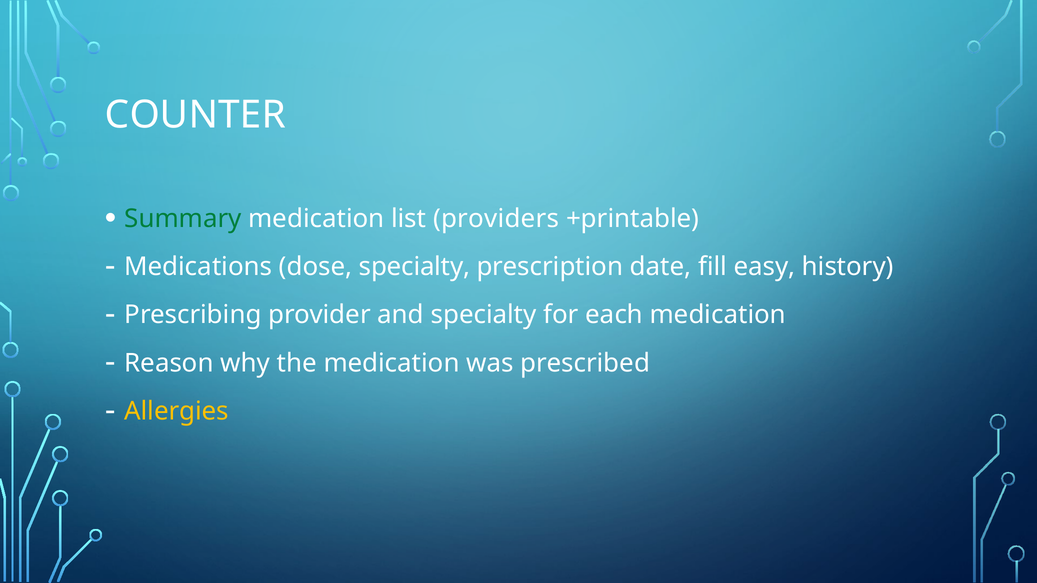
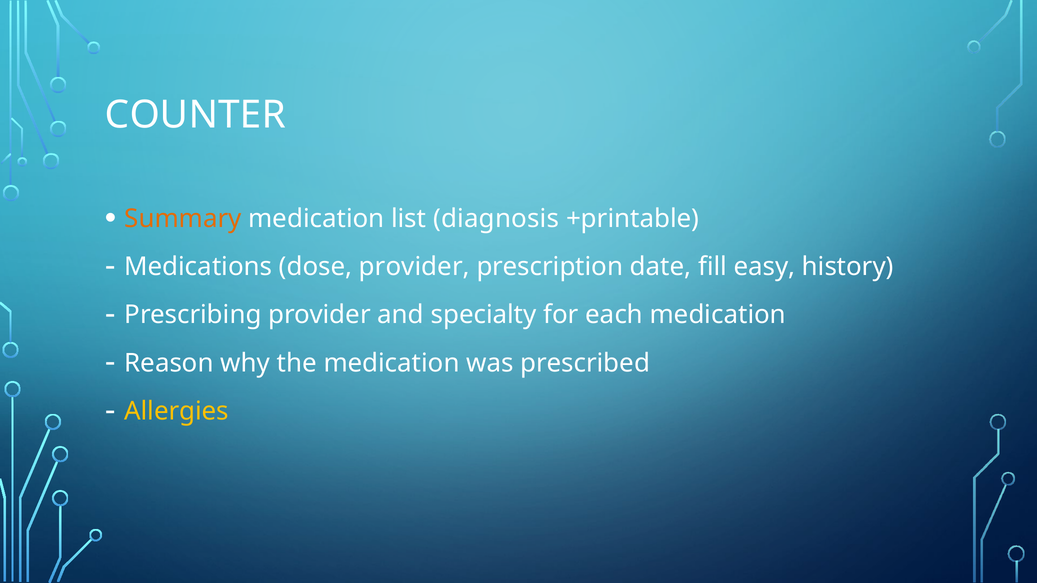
Summary colour: green -> orange
providers: providers -> diagnosis
dose specialty: specialty -> provider
